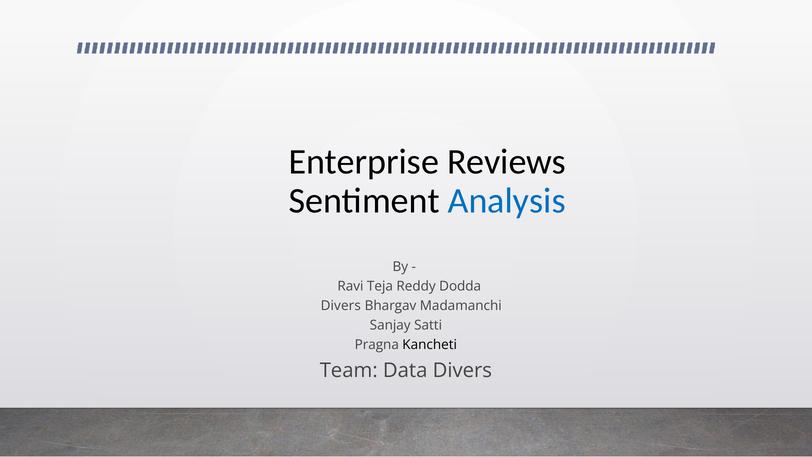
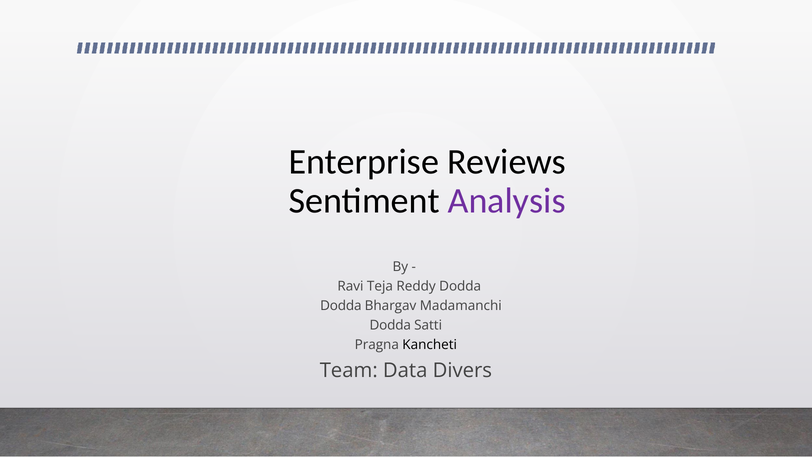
Analysis colour: blue -> purple
Divers at (341, 306): Divers -> Dodda
Sanjay at (390, 325): Sanjay -> Dodda
